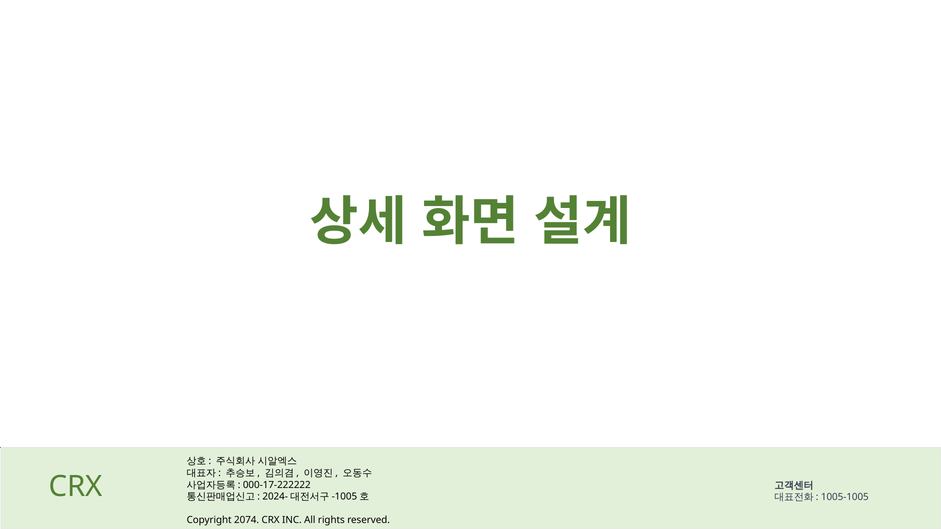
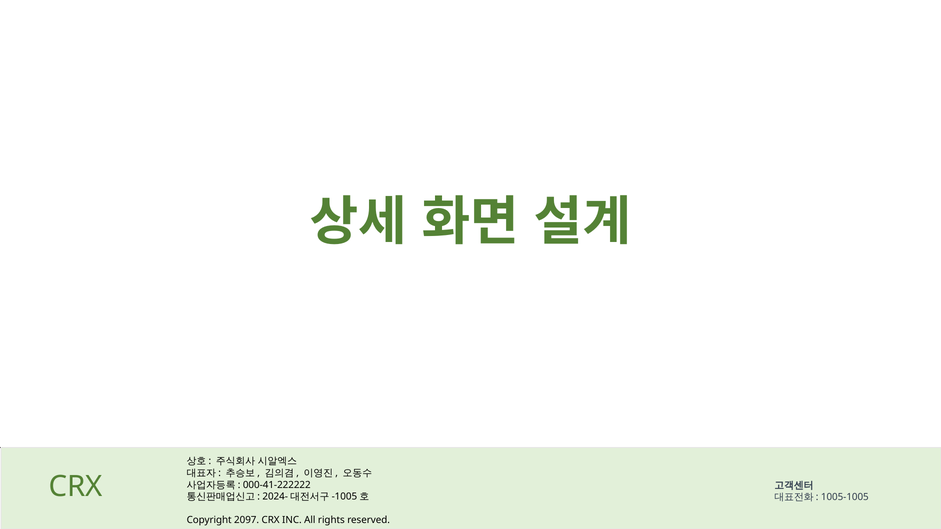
000-17-222222: 000-17-222222 -> 000-41-222222
2074: 2074 -> 2097
